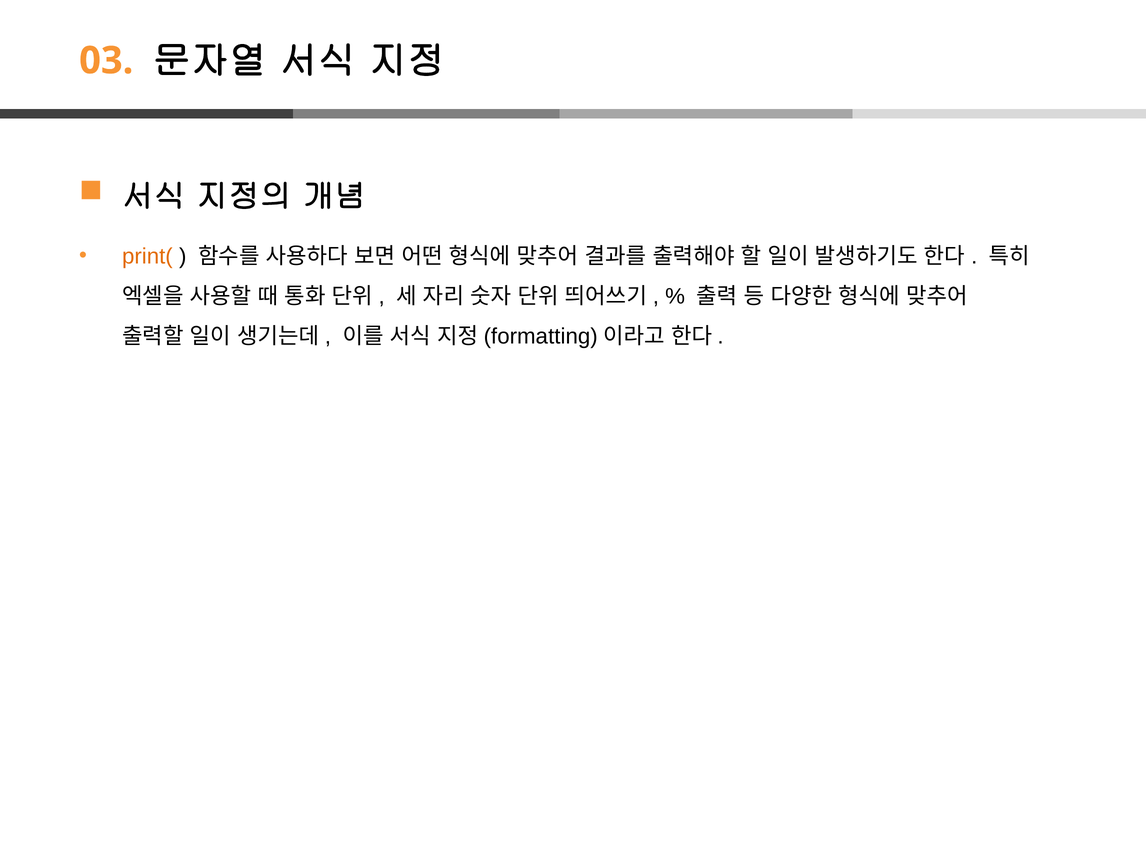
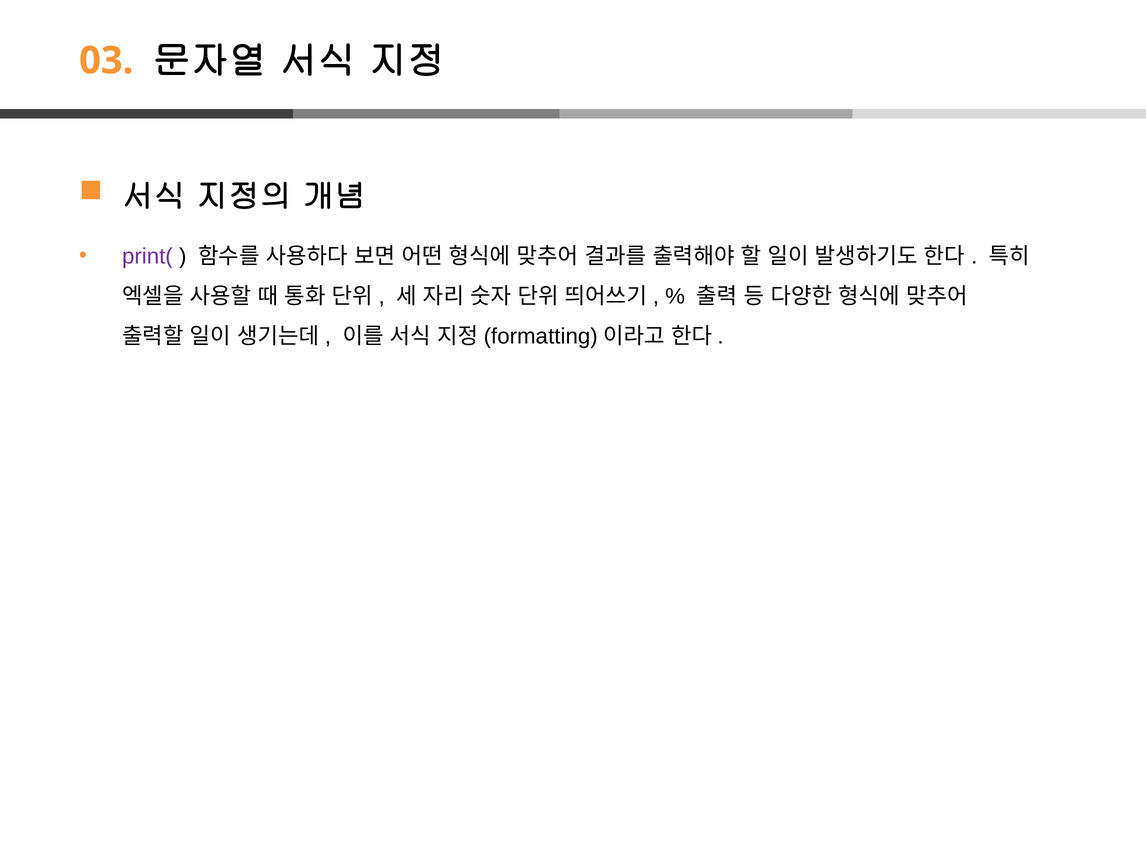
print( colour: orange -> purple
